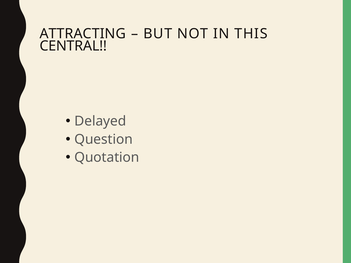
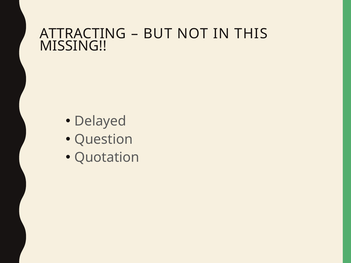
CENTRAL: CENTRAL -> MISSING
